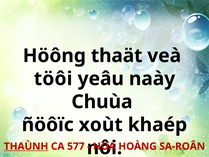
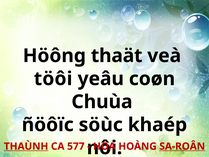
naày: naày -> coøn
xoùt: xoùt -> söùc
SA-ROÂN underline: none -> present
